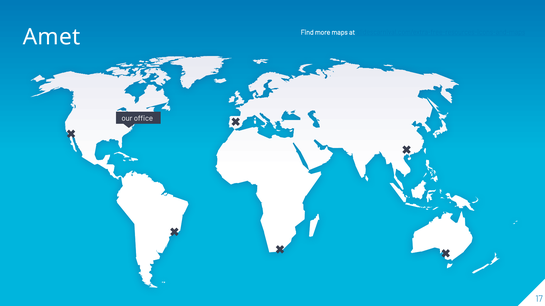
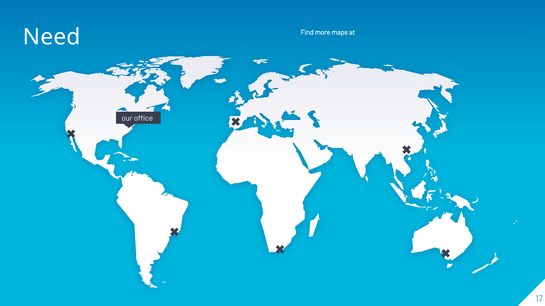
Amet: Amet -> Need
